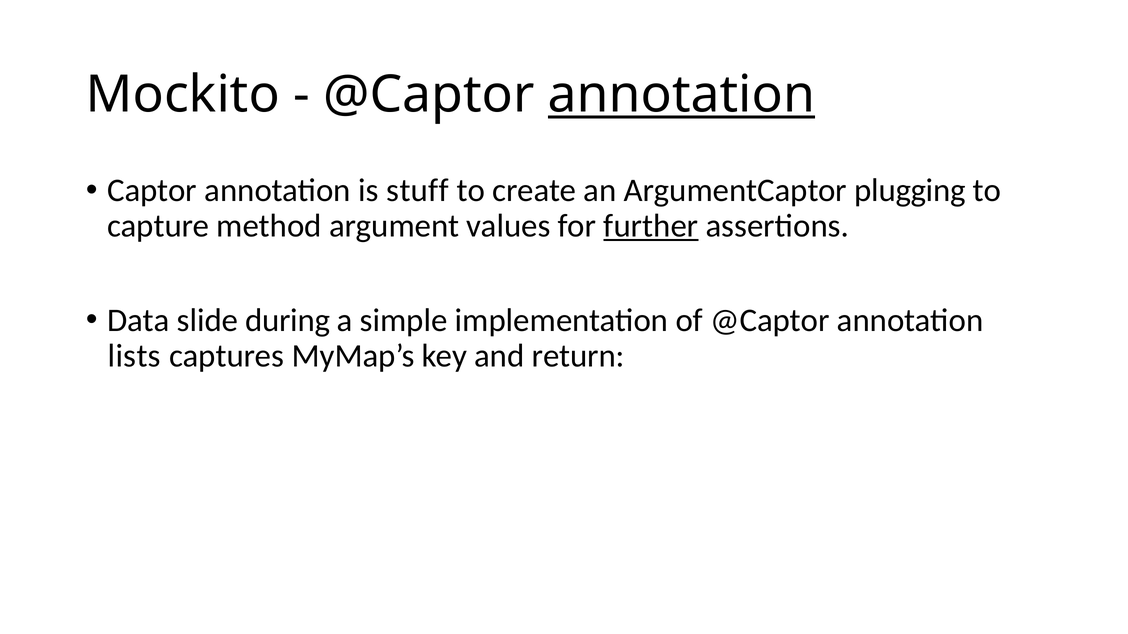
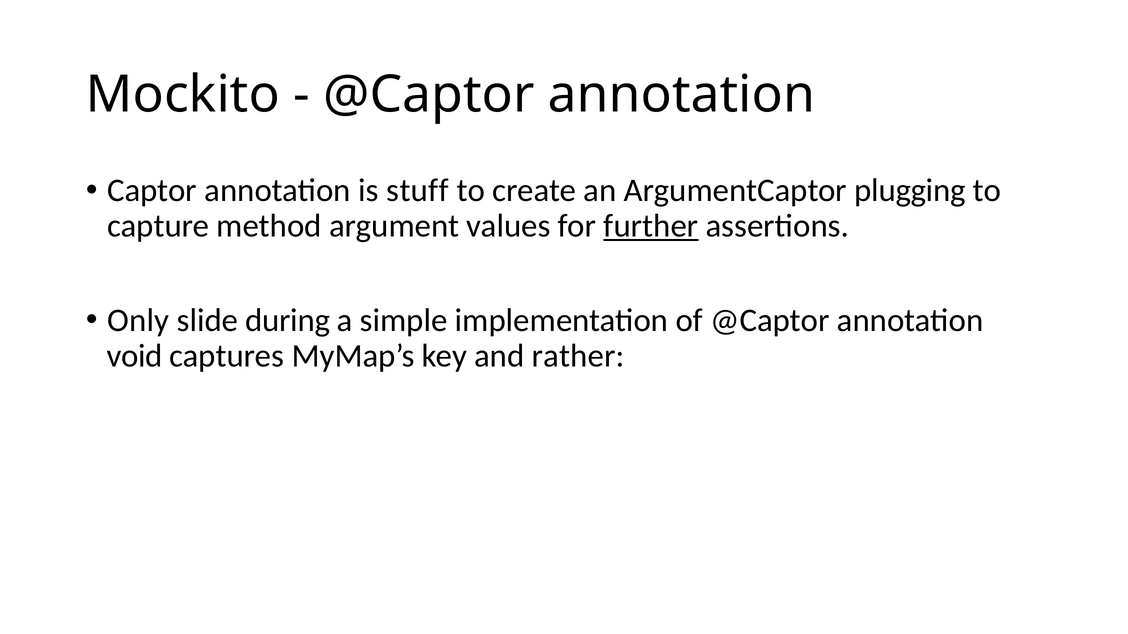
annotation at (681, 95) underline: present -> none
Data: Data -> Only
lists: lists -> void
return: return -> rather
